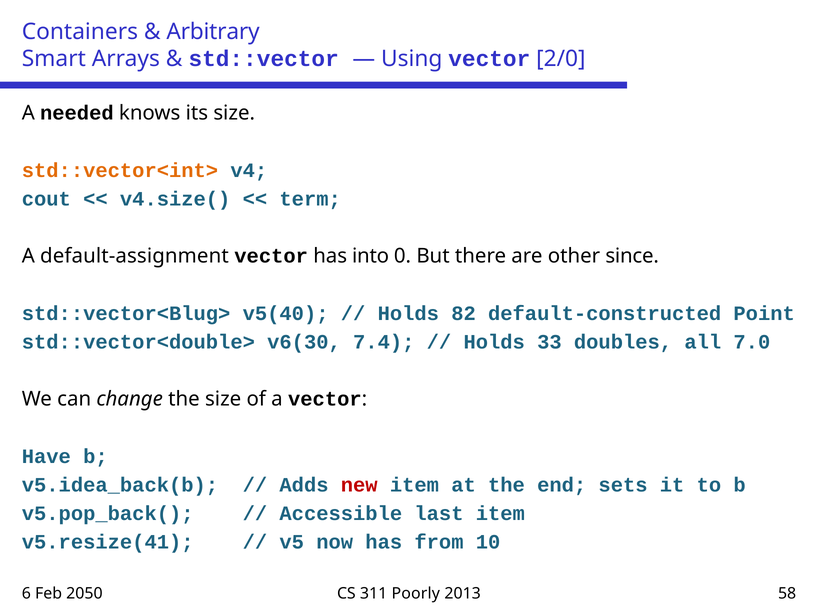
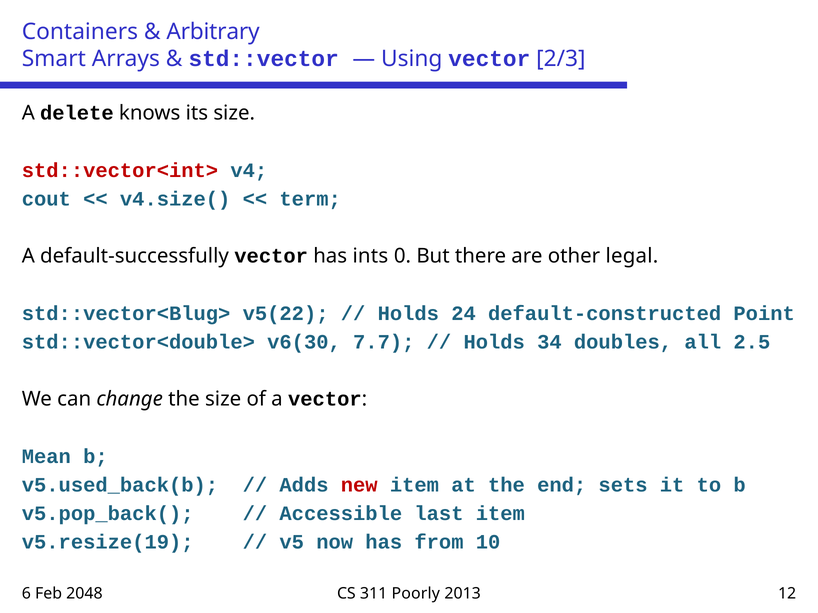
2/0: 2/0 -> 2/3
needed: needed -> delete
std::vector<int> colour: orange -> red
default-assignment: default-assignment -> default-successfully
into: into -> ints
since: since -> legal
v5(40: v5(40 -> v5(22
82: 82 -> 24
7.4: 7.4 -> 7.7
33: 33 -> 34
7.0: 7.0 -> 2.5
Have: Have -> Mean
v5.idea_back(b: v5.idea_back(b -> v5.used_back(b
v5.resize(41: v5.resize(41 -> v5.resize(19
2050: 2050 -> 2048
58: 58 -> 12
